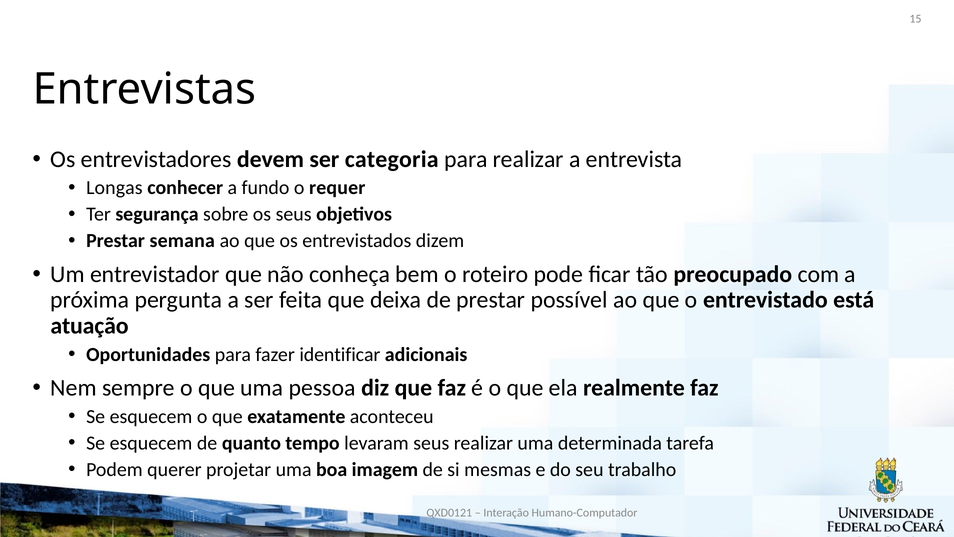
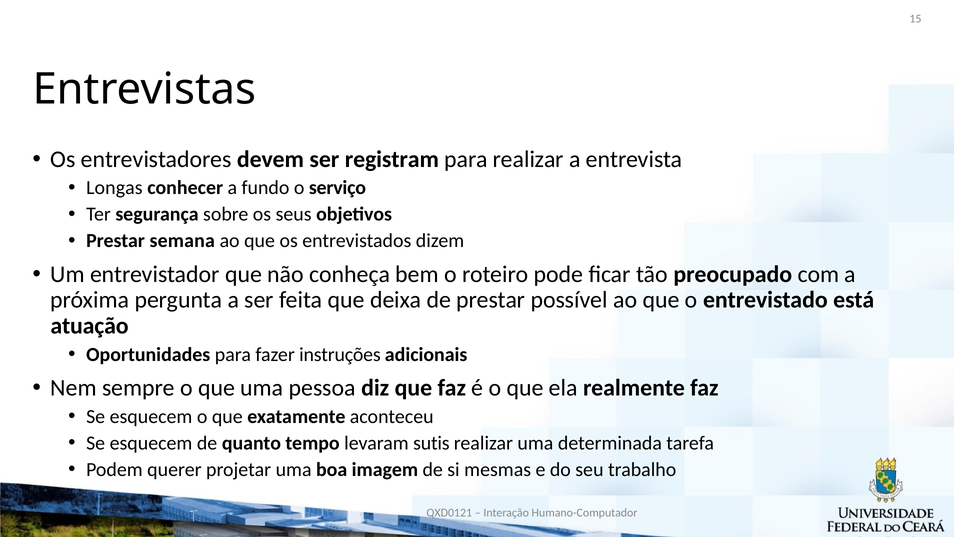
categoria: categoria -> registram
requer: requer -> serviço
identificar: identificar -> instruções
levaram seus: seus -> sutis
